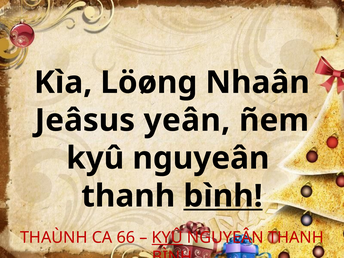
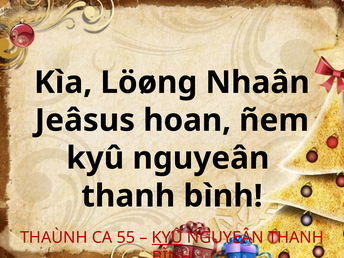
yeân: yeân -> hoan
bình at (223, 196) underline: present -> none
66: 66 -> 55
